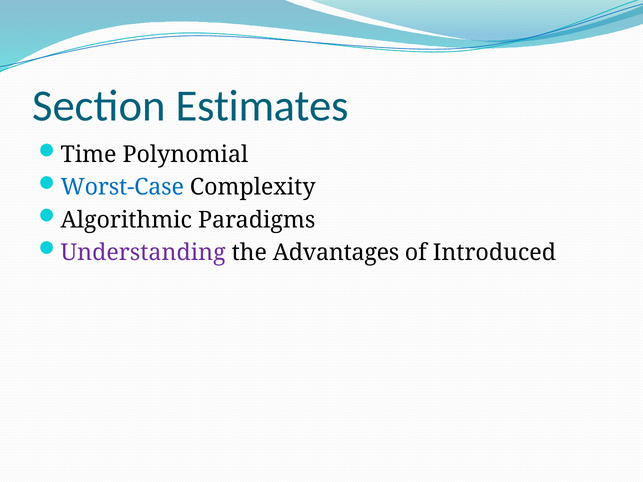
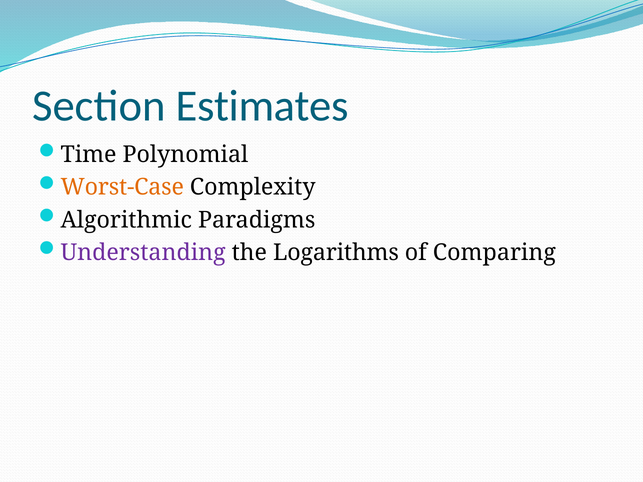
Worst-Case colour: blue -> orange
Advantages: Advantages -> Logarithms
Introduced: Introduced -> Comparing
